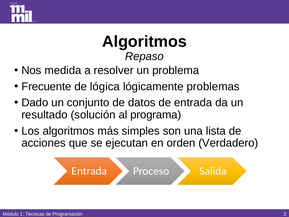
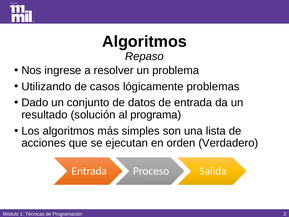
medida: medida -> ingrese
Frecuente: Frecuente -> Utilizando
lógica: lógica -> casos
